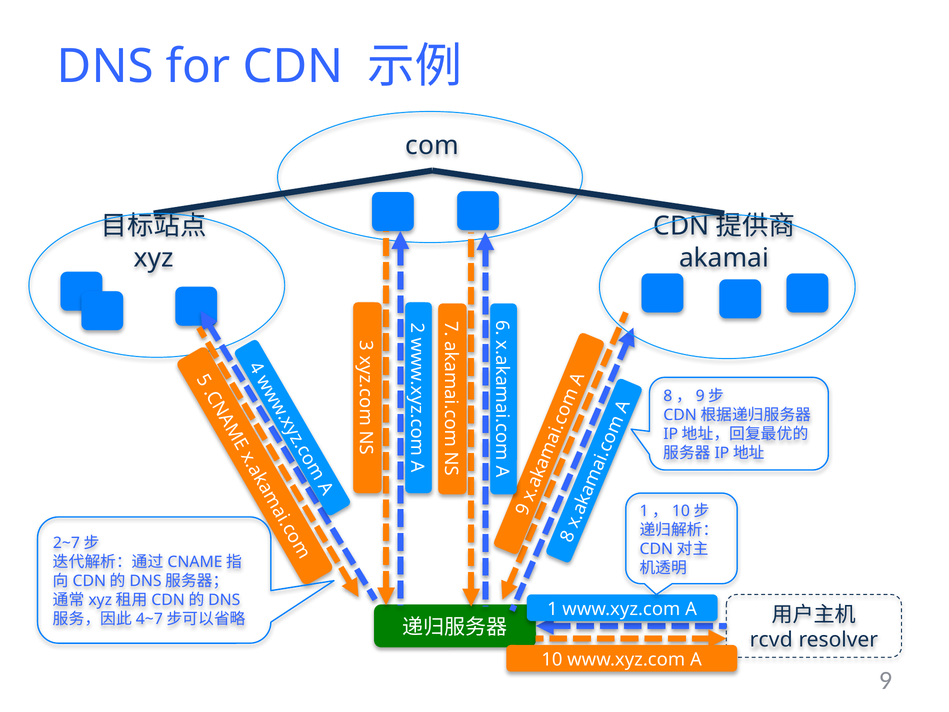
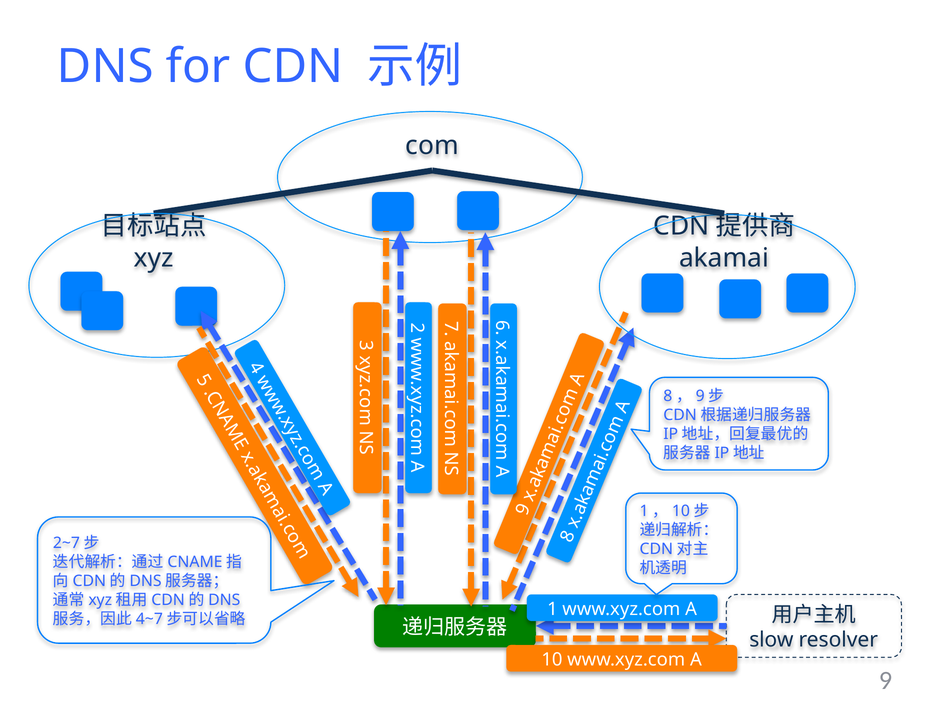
rcvd: rcvd -> slow
